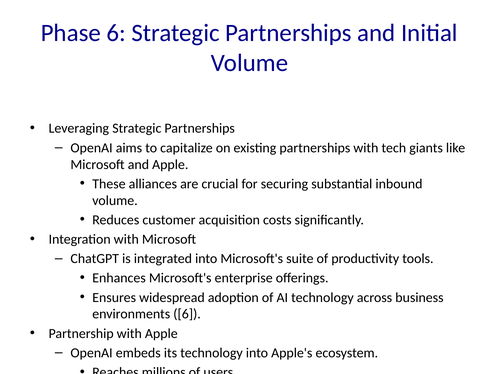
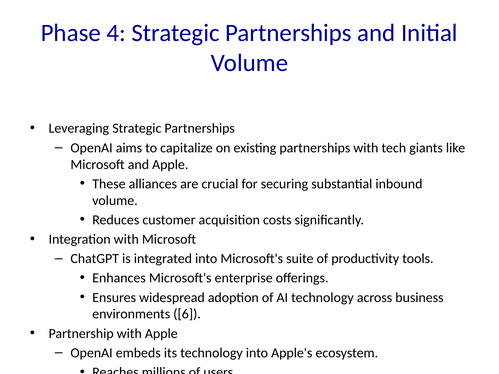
Phase 6: 6 -> 4
